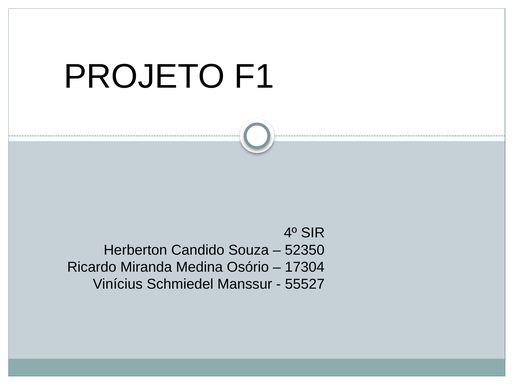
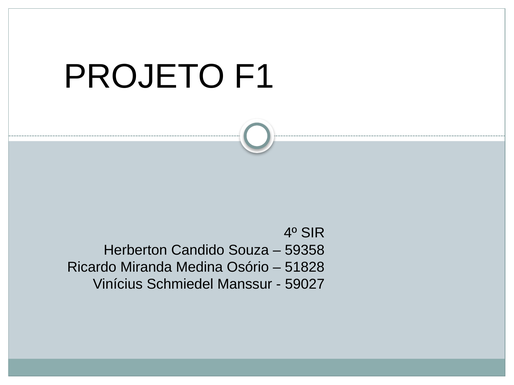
52350: 52350 -> 59358
17304: 17304 -> 51828
55527: 55527 -> 59027
